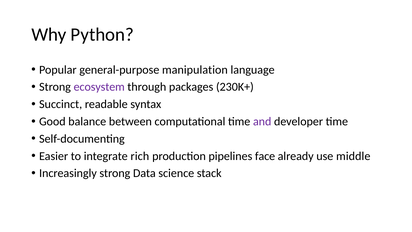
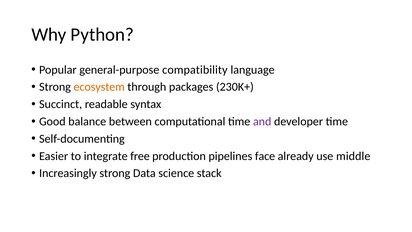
manipulation: manipulation -> compatibility
ecosystem colour: purple -> orange
rich: rich -> free
